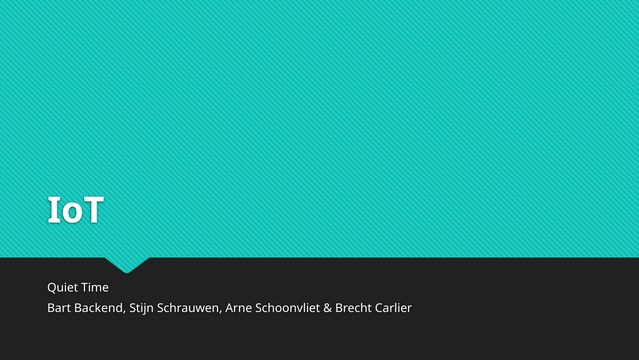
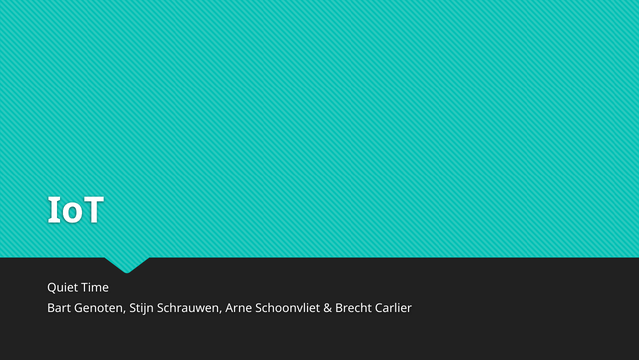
Backend: Backend -> Genoten
